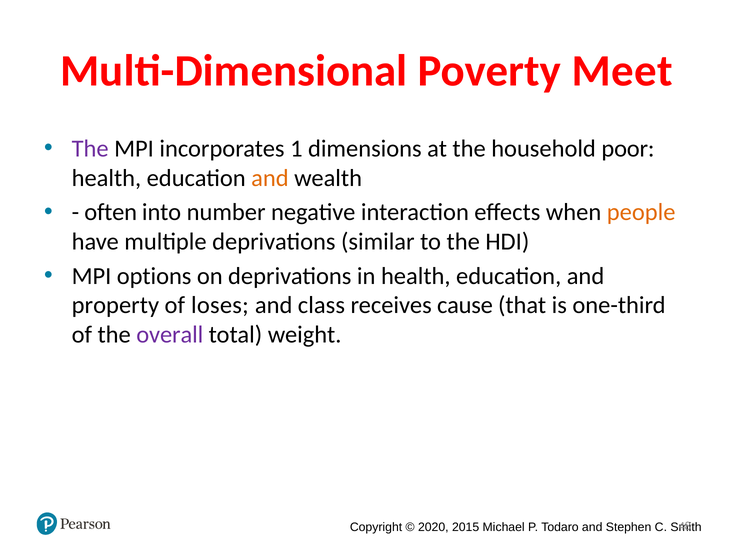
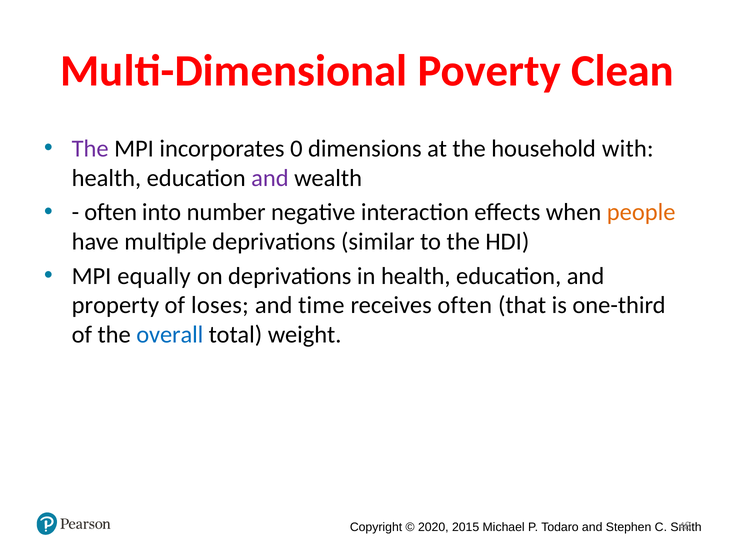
Meet: Meet -> Clean
1: 1 -> 0
poor: poor -> with
and at (270, 178) colour: orange -> purple
options: options -> equally
class: class -> time
receives cause: cause -> often
overall colour: purple -> blue
